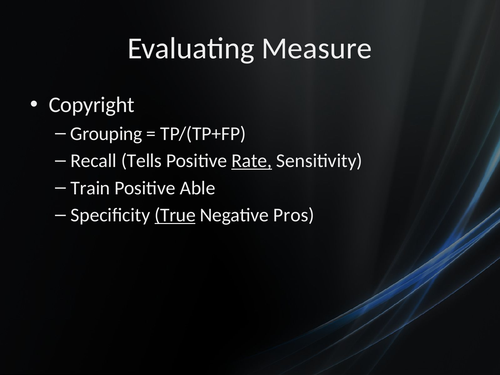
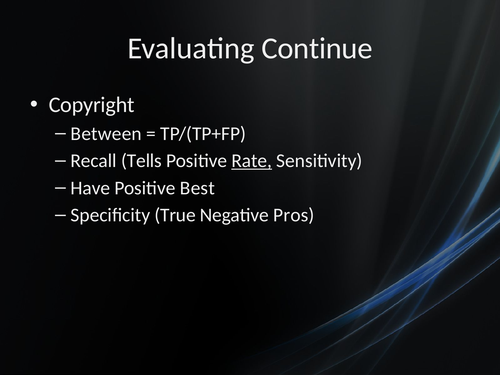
Measure: Measure -> Continue
Grouping: Grouping -> Between
Train: Train -> Have
Able: Able -> Best
True underline: present -> none
